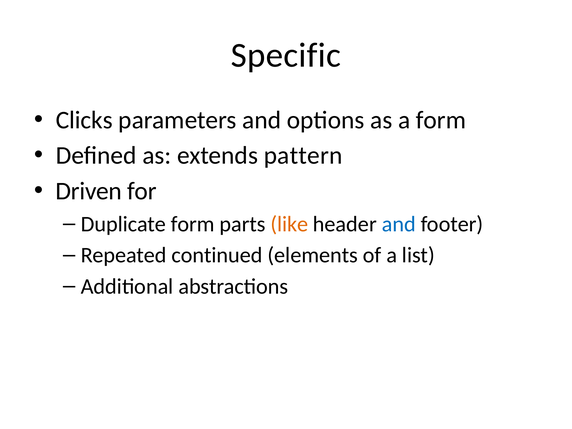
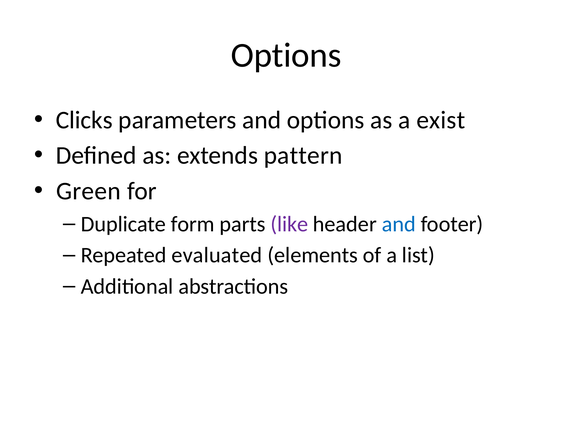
Specific at (286, 55): Specific -> Options
a form: form -> exist
Driven: Driven -> Green
like colour: orange -> purple
continued: continued -> evaluated
